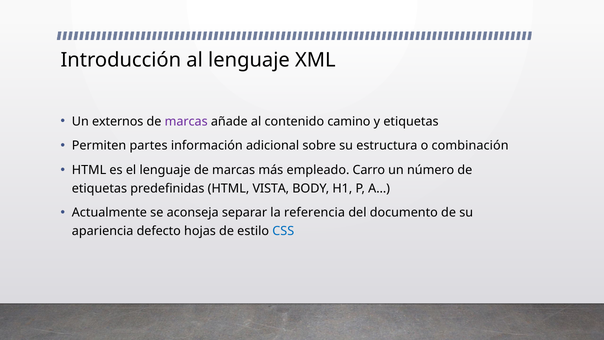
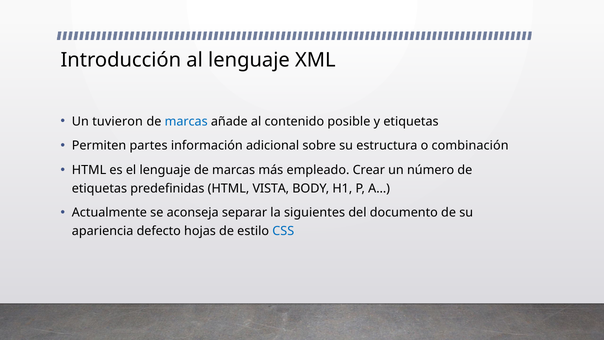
externos: externos -> tuvieron
marcas at (186, 121) colour: purple -> blue
camino: camino -> posible
Carro: Carro -> Crear
referencia: referencia -> siguientes
